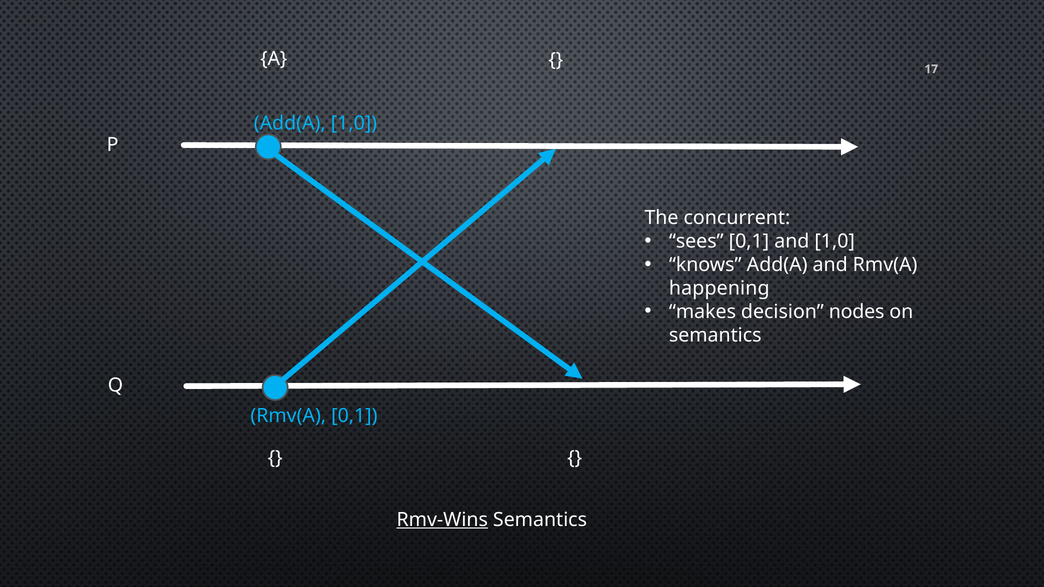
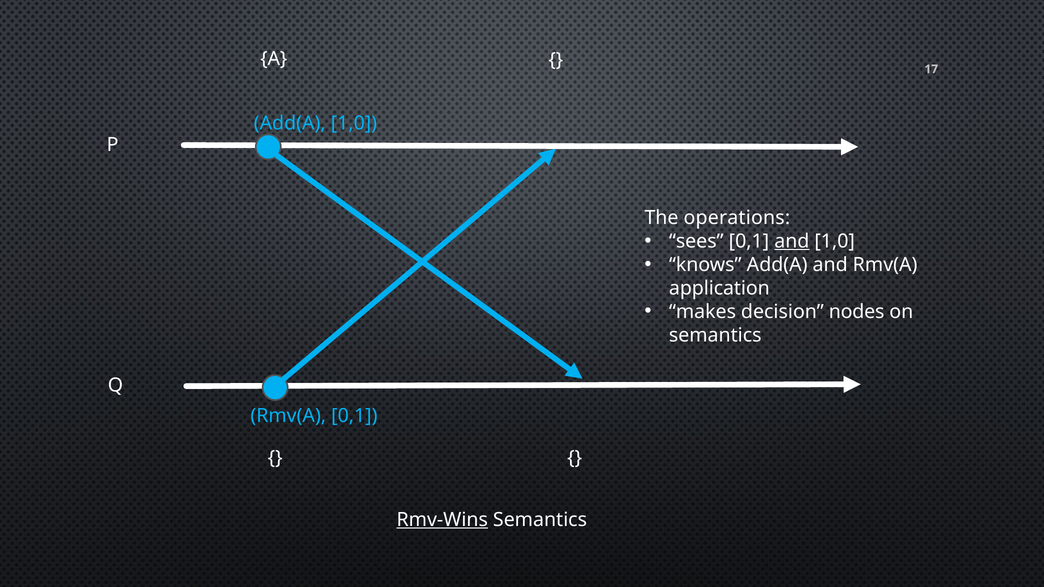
concurrent: concurrent -> operations
and at (792, 241) underline: none -> present
happening: happening -> application
